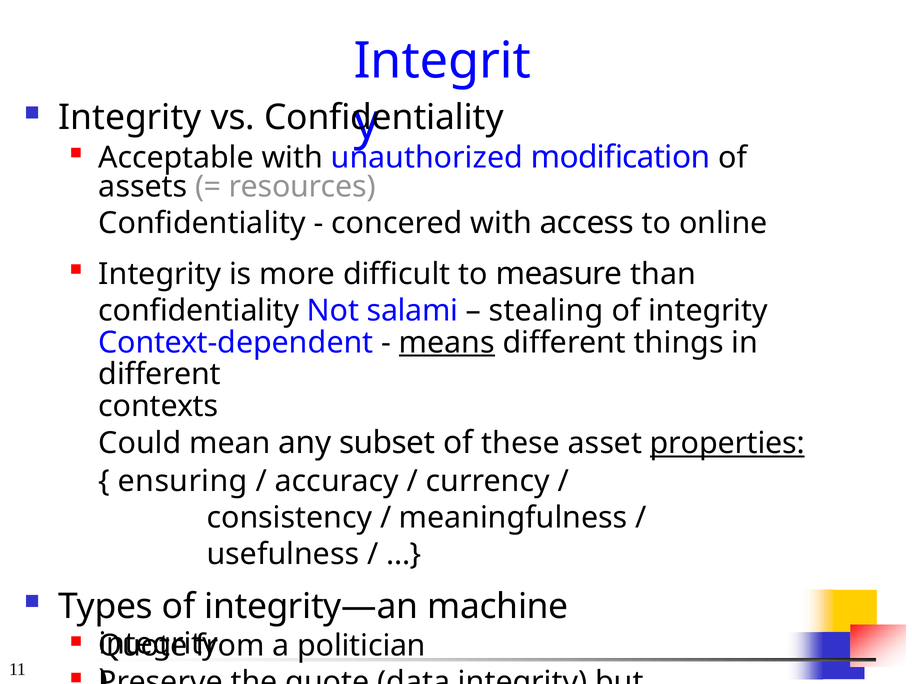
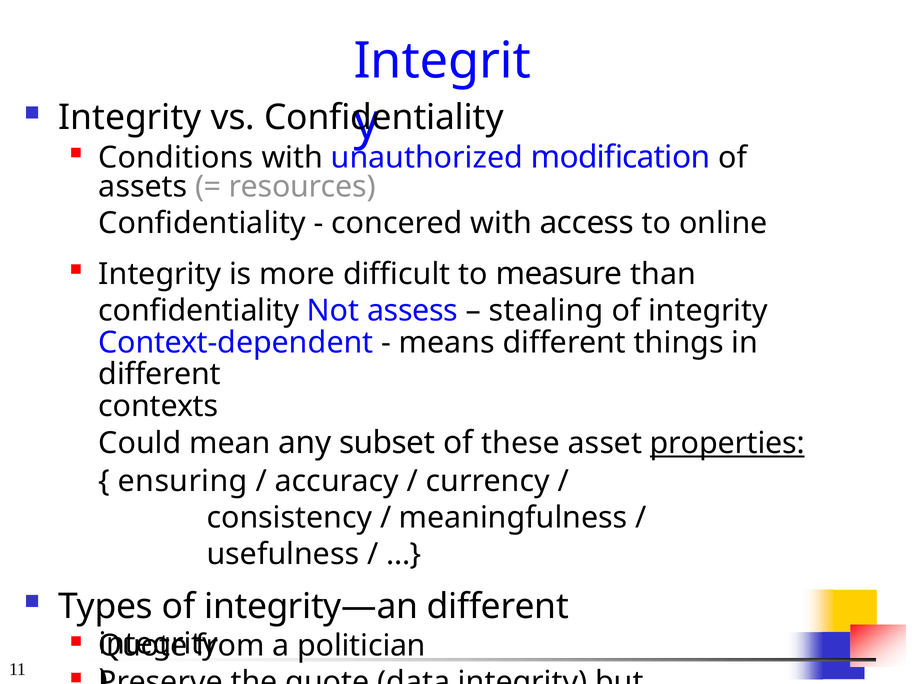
Acceptable: Acceptable -> Conditions
salami: salami -> assess
means underline: present -> none
integrity—an machine: machine -> different
